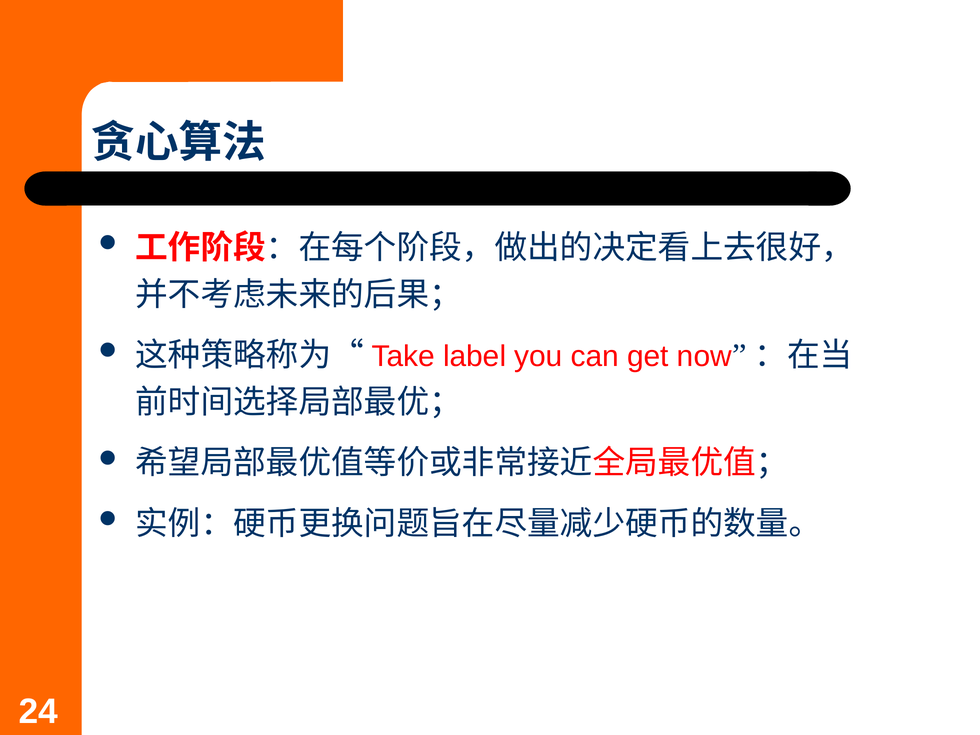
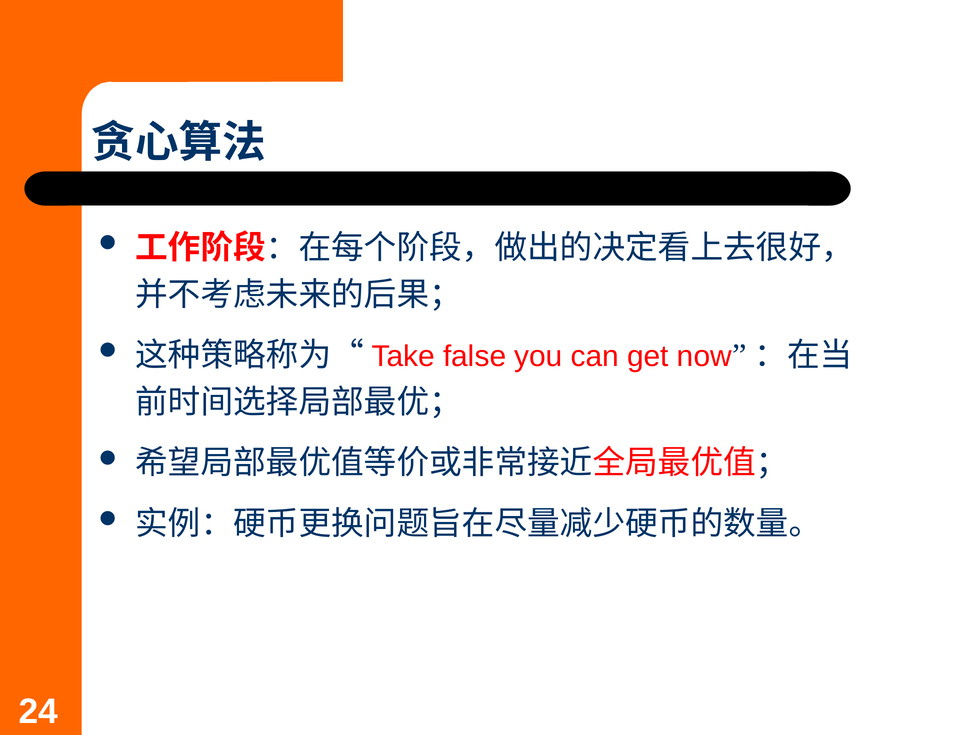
label: label -> false
